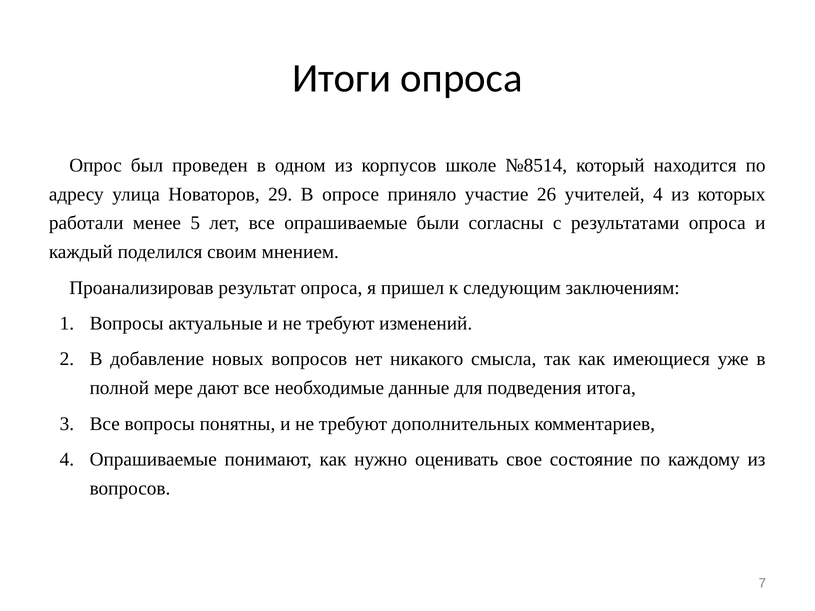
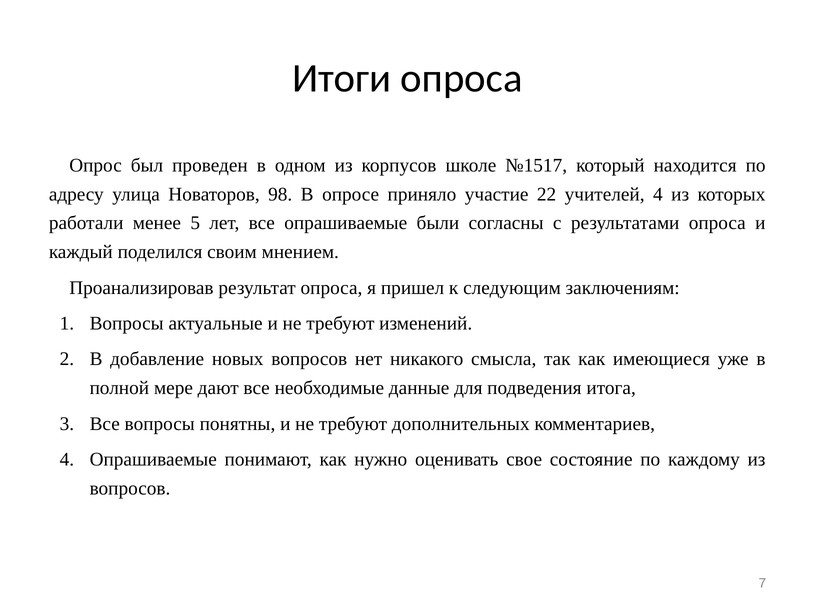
№8514: №8514 -> №1517
29: 29 -> 98
26: 26 -> 22
